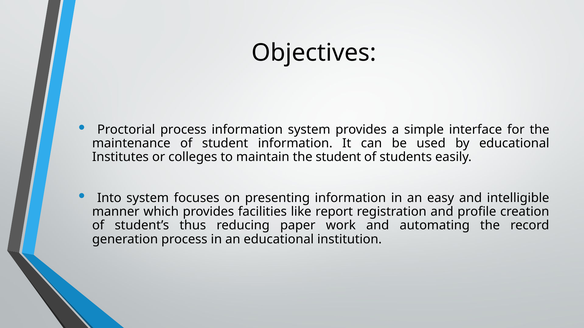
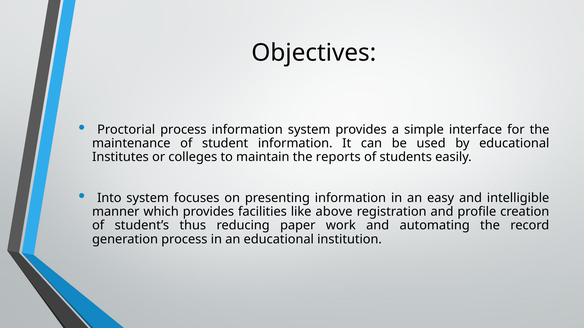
the student: student -> reports
report: report -> above
